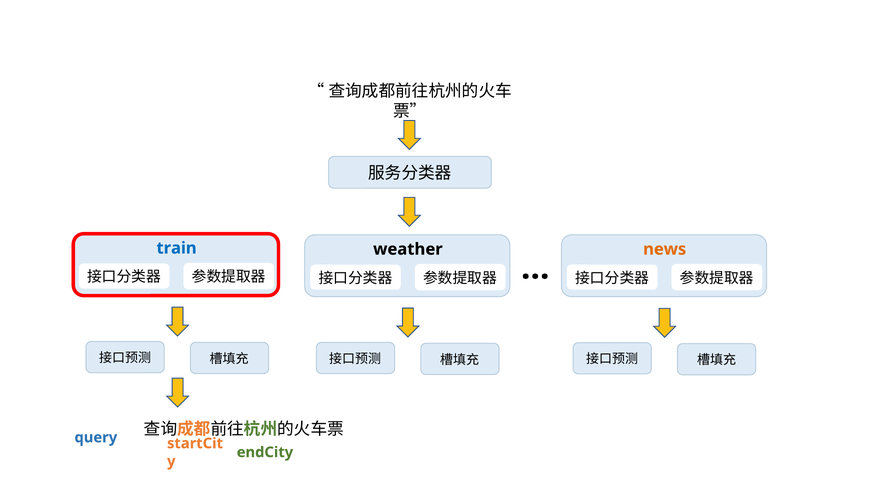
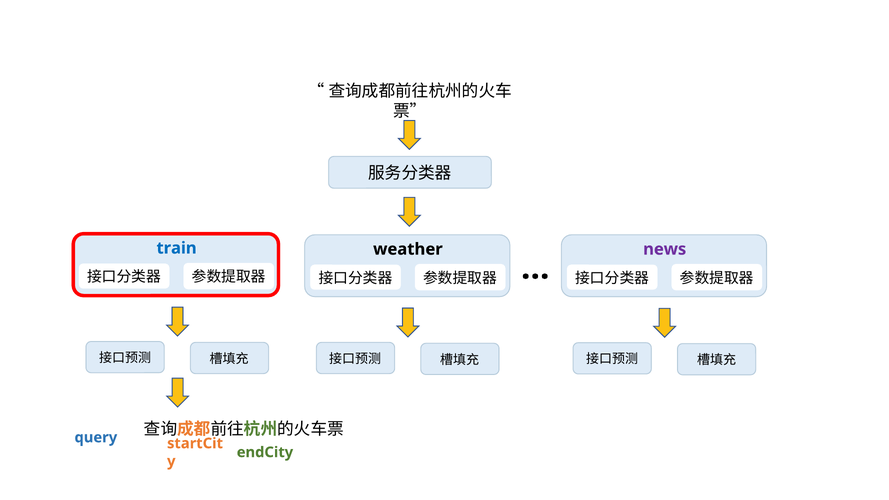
news colour: orange -> purple
